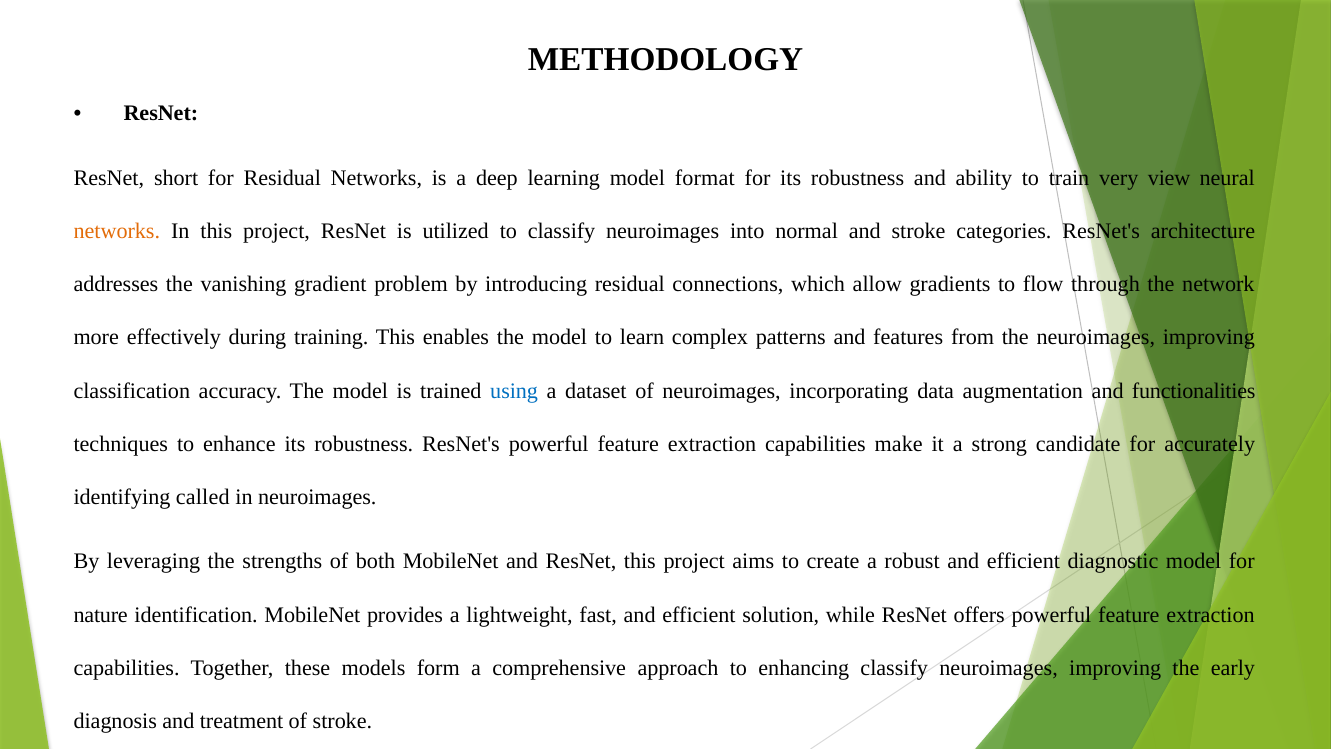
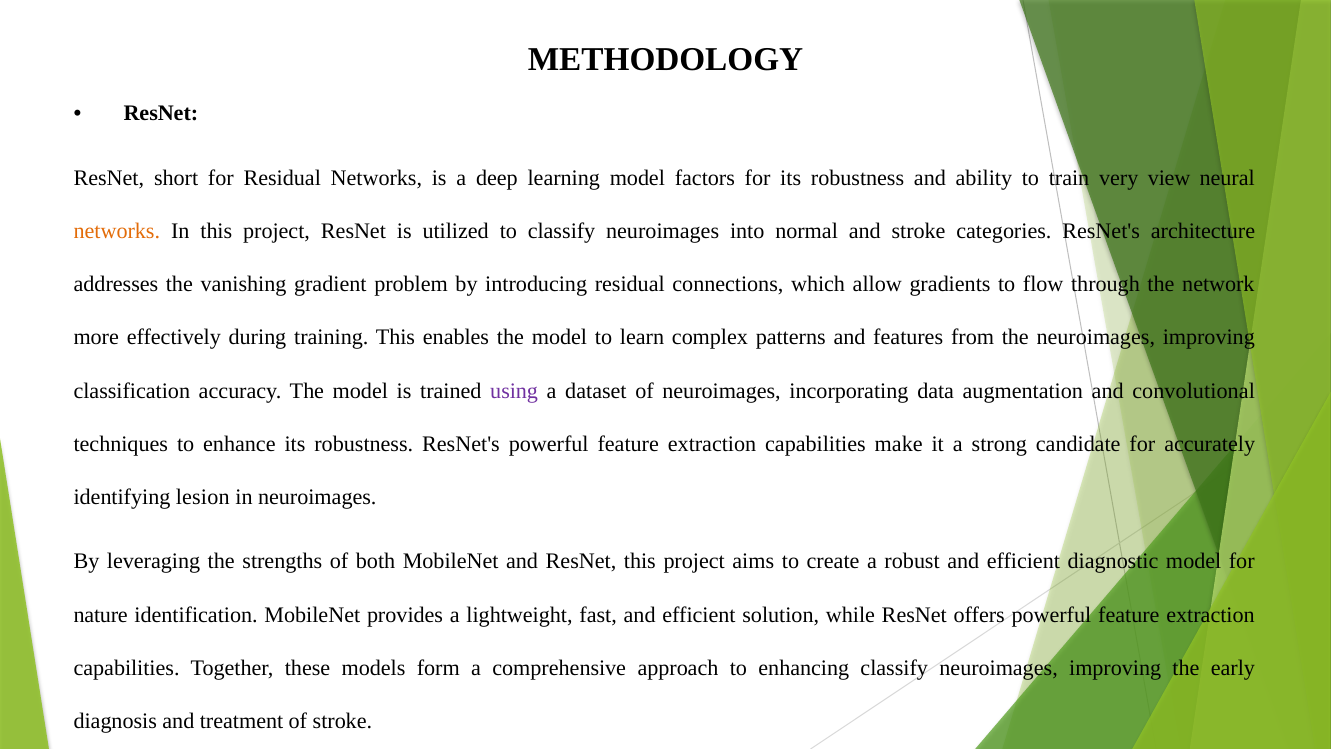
format: format -> factors
using colour: blue -> purple
functionalities: functionalities -> convolutional
called: called -> lesion
